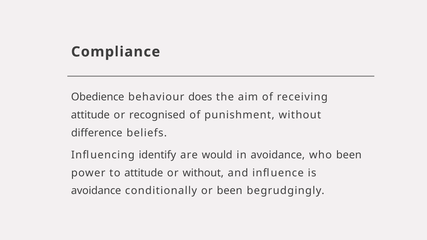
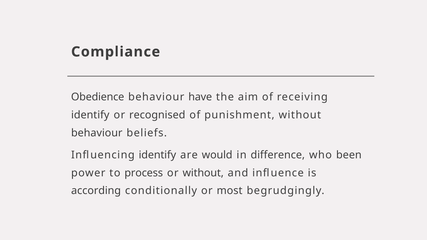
does: does -> have
attitude at (90, 115): attitude -> identify
difference at (97, 133): difference -> behaviour
in avoidance: avoidance -> difference
to attitude: attitude -> process
avoidance at (96, 191): avoidance -> according
or been: been -> most
